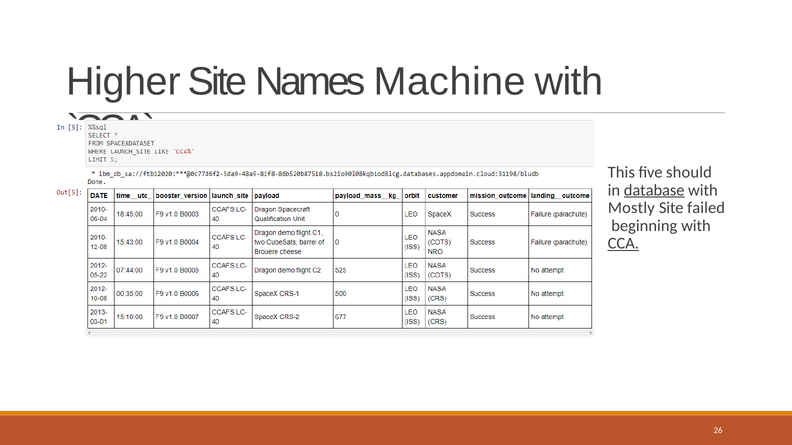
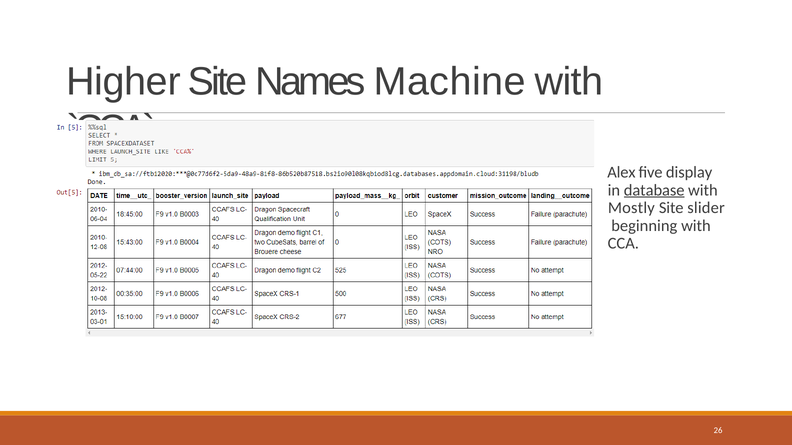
This: This -> Alex
should: should -> display
failed: failed -> slider
CCA underline: present -> none
